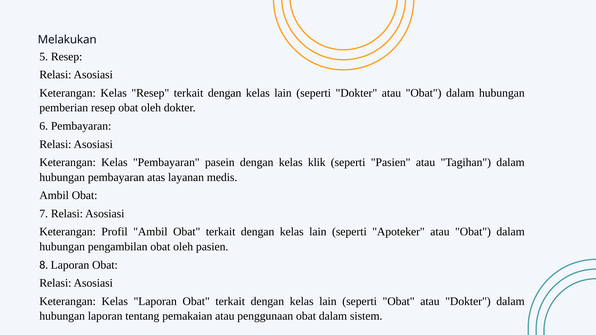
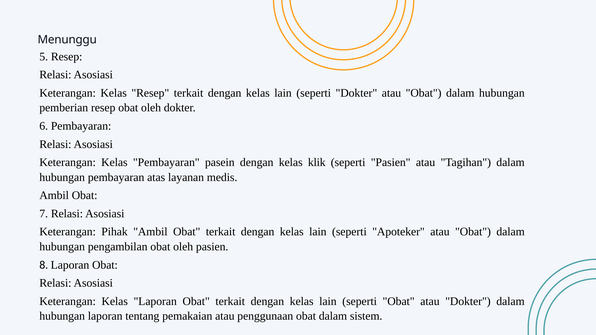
Melakukan: Melakukan -> Menunggu
Profil: Profil -> Pihak
